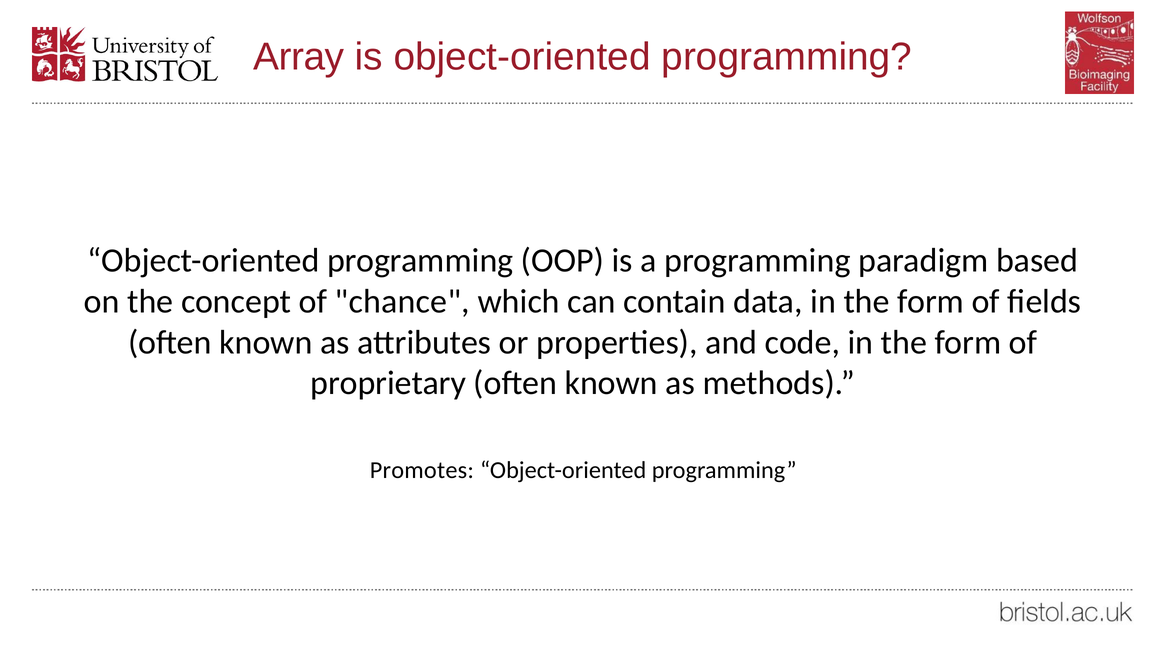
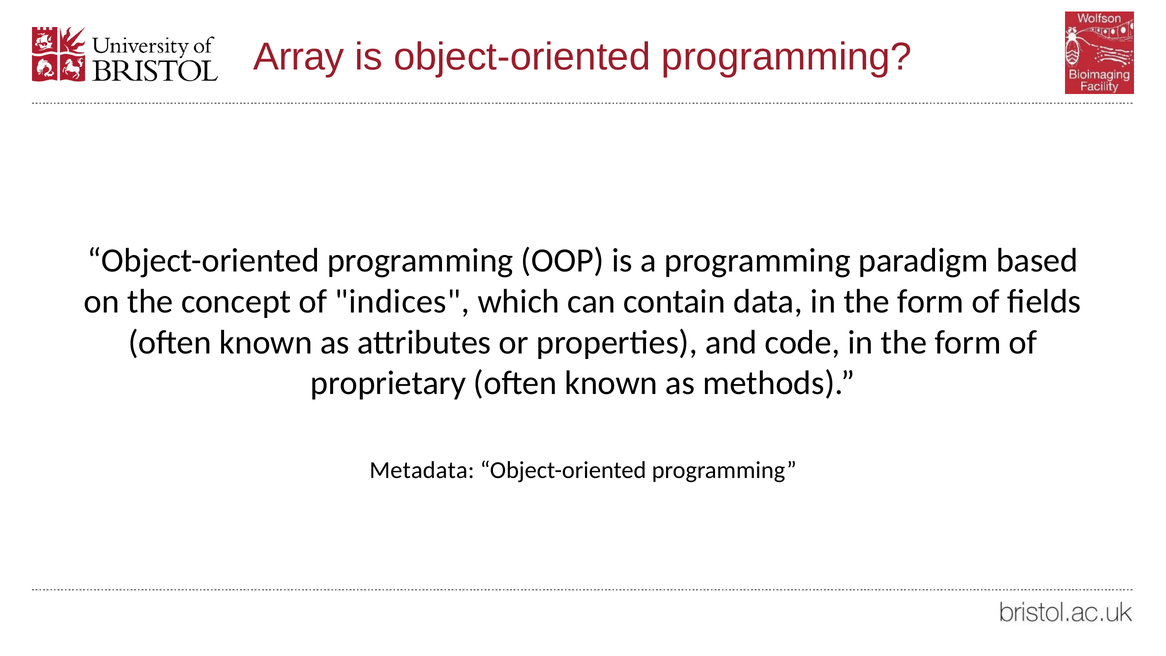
chance: chance -> indices
Promotes: Promotes -> Metadata
